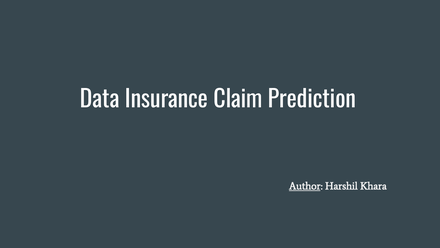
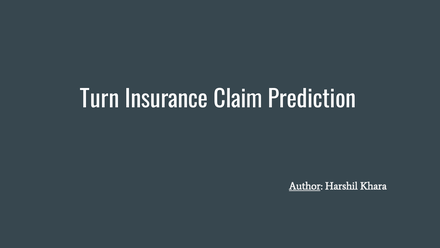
Data: Data -> Turn
